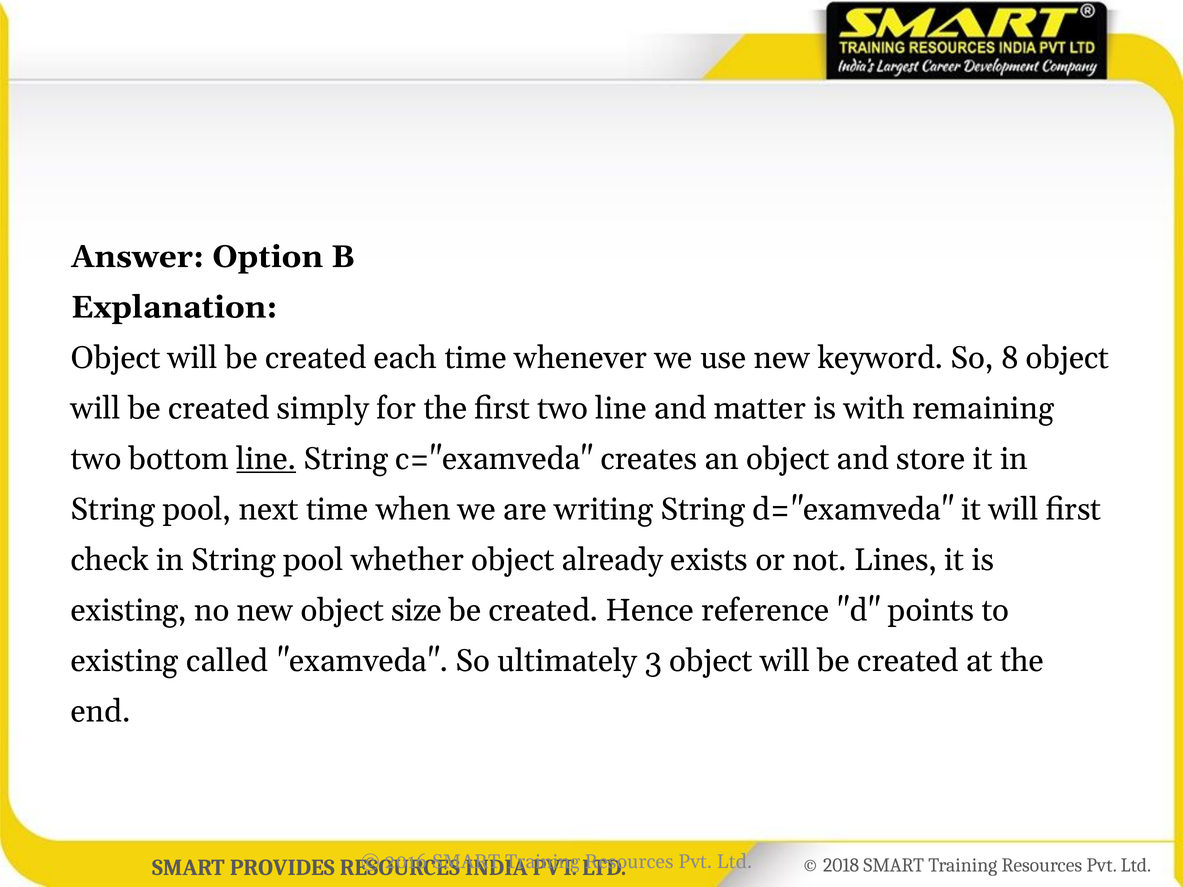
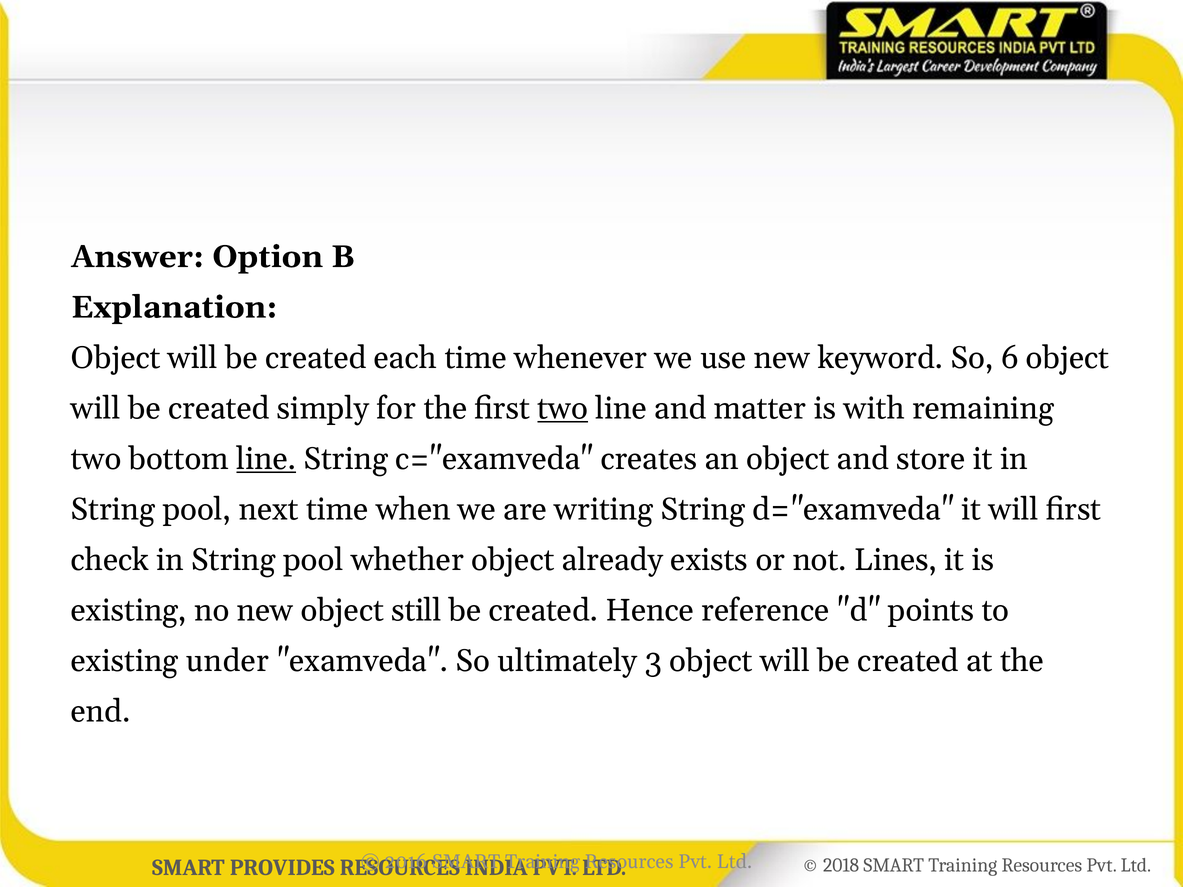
8: 8 -> 6
two at (563, 408) underline: none -> present
size: size -> still
called: called -> under
